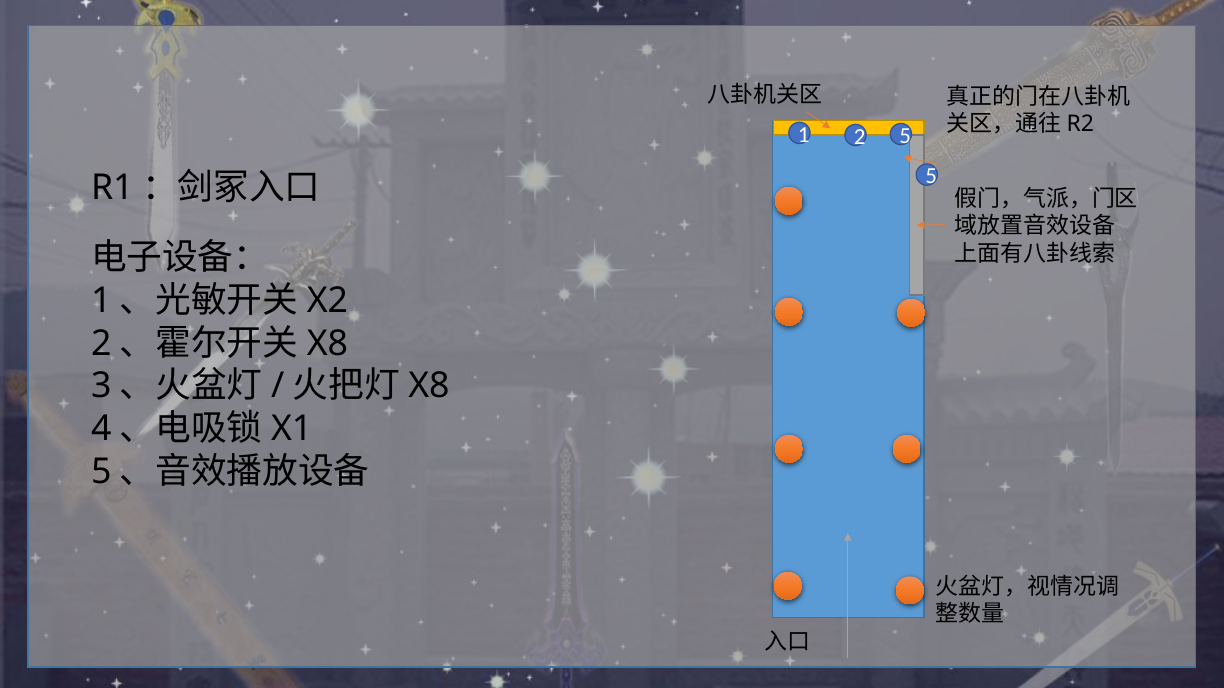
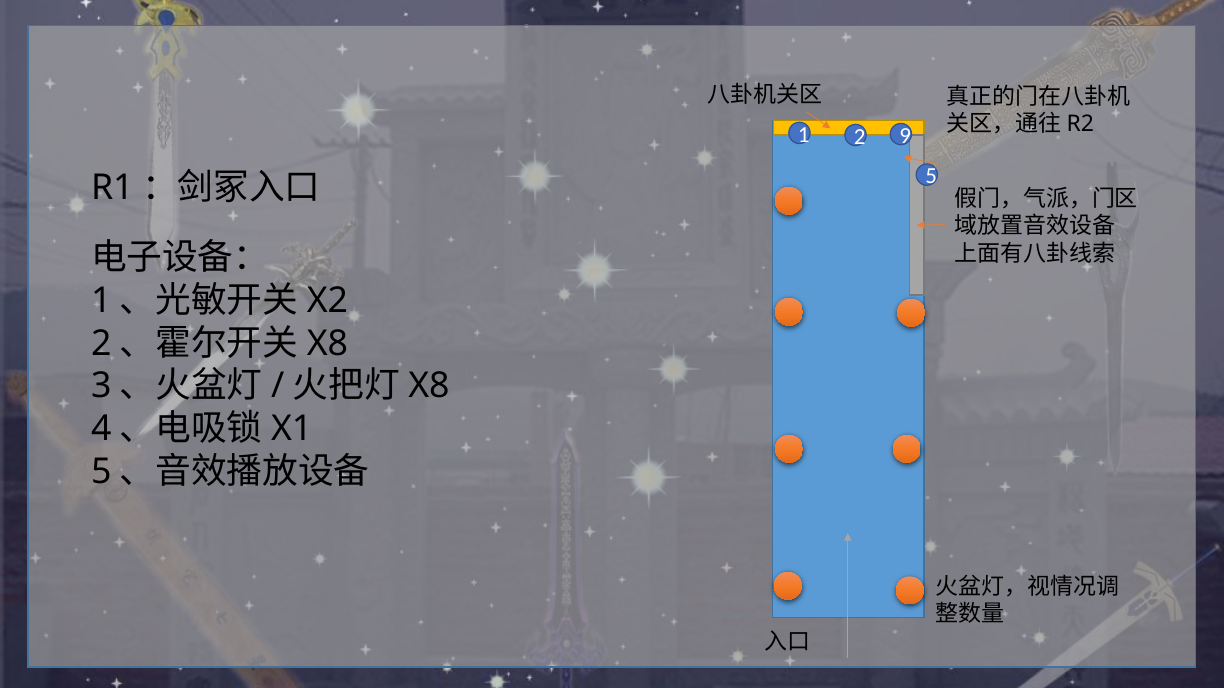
2 5: 5 -> 9
